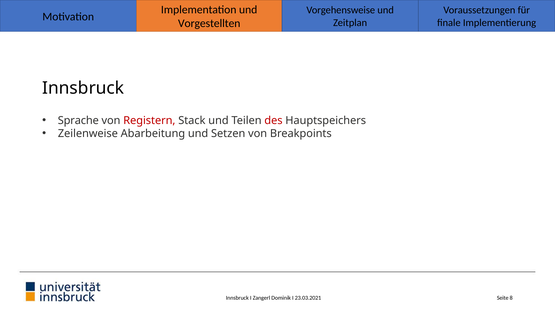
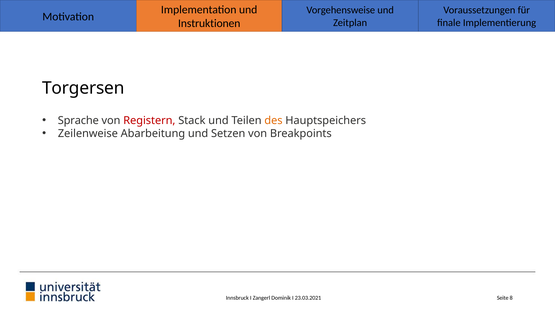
Vorgestellten: Vorgestellten -> Instruktionen
Innsbruck at (83, 88): Innsbruck -> Torgersen
des colour: red -> orange
